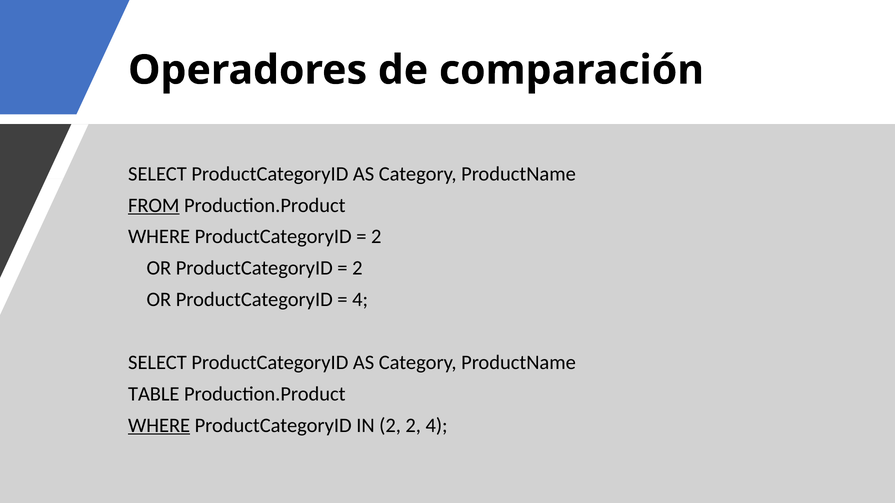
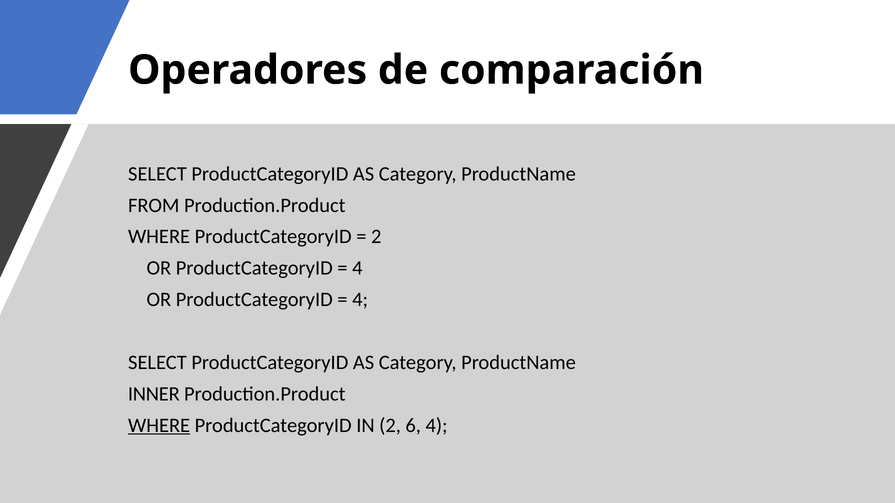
FROM underline: present -> none
2 at (357, 268): 2 -> 4
TABLE: TABLE -> INNER
2 2: 2 -> 6
